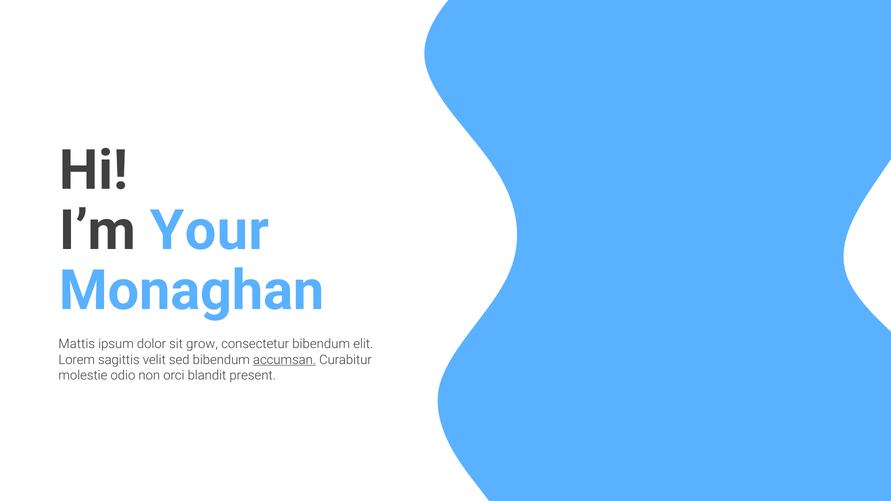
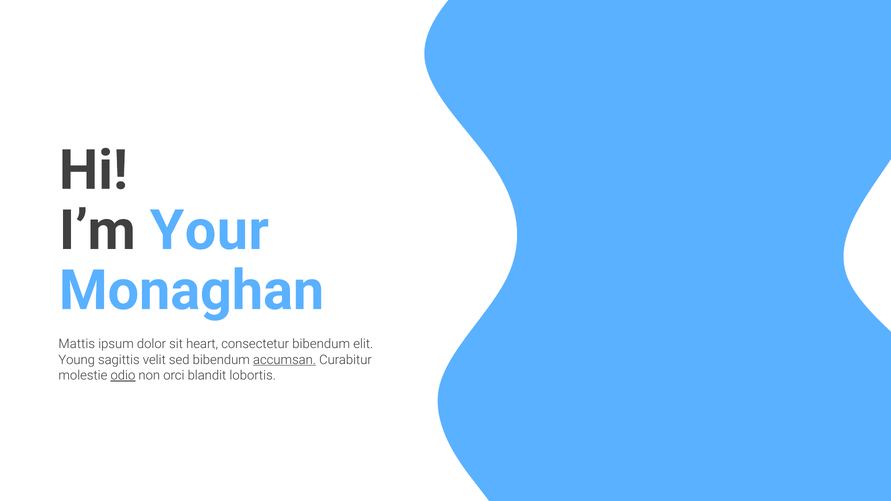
grow: grow -> heart
Lorem: Lorem -> Young
odio underline: none -> present
present: present -> lobortis
